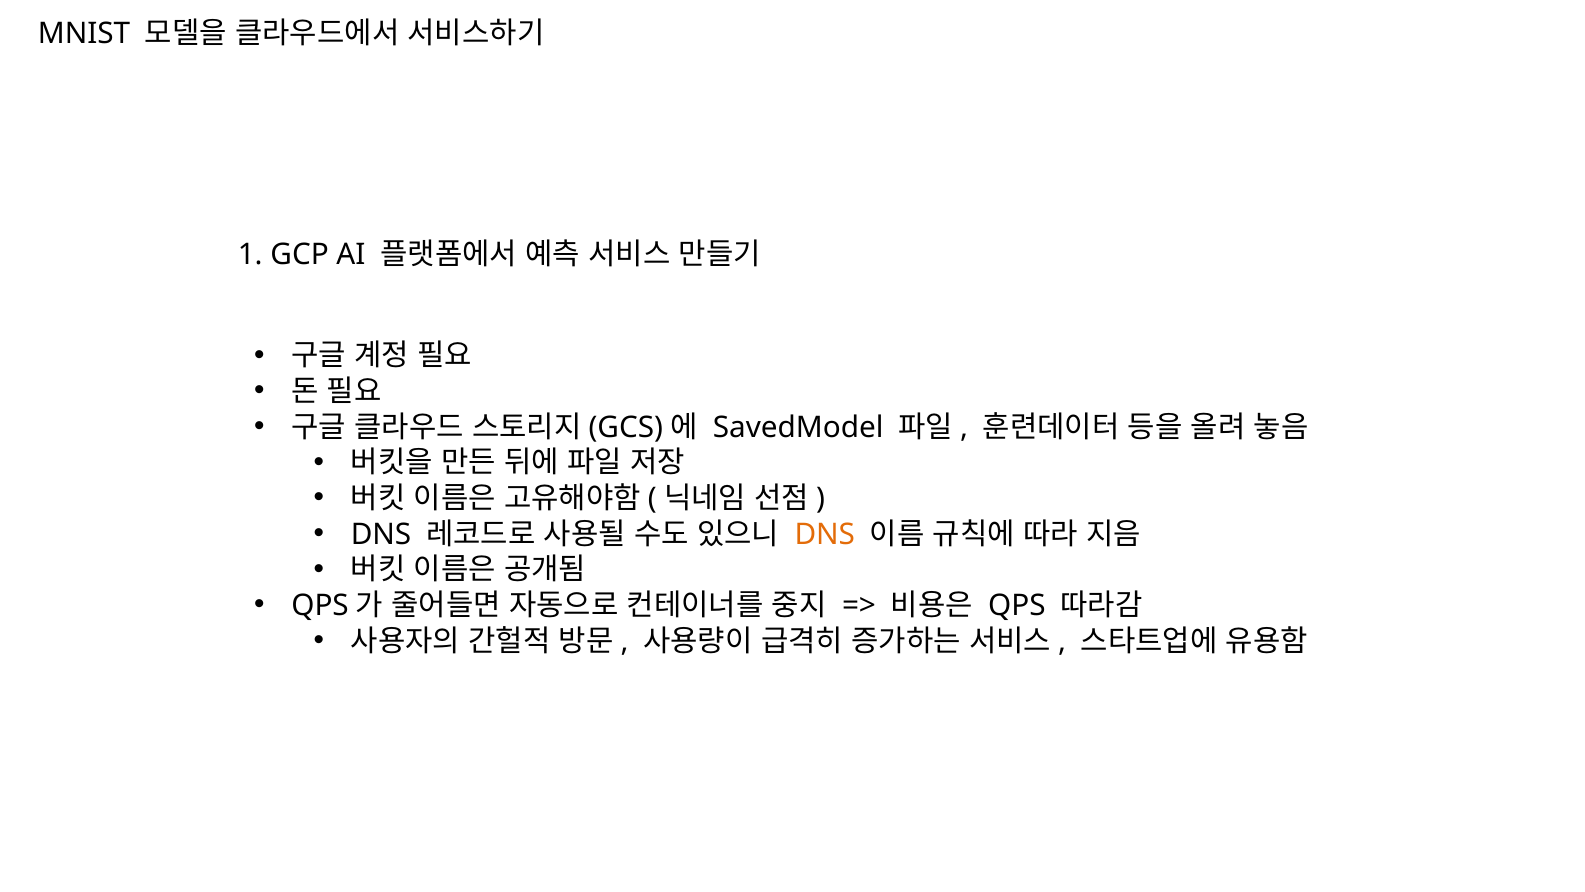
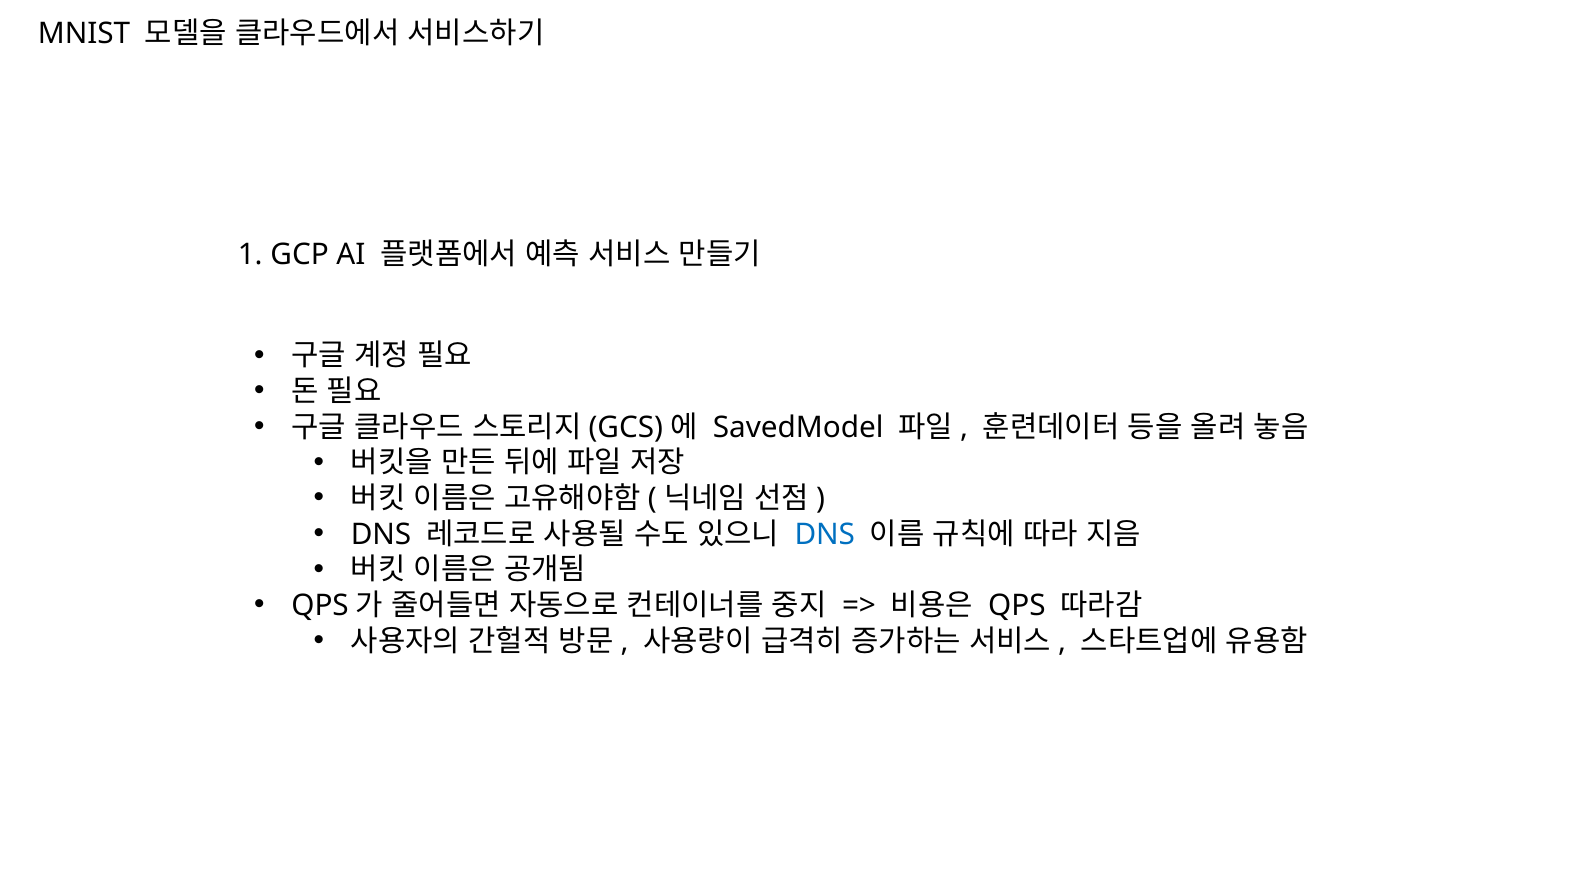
DNS at (825, 534) colour: orange -> blue
